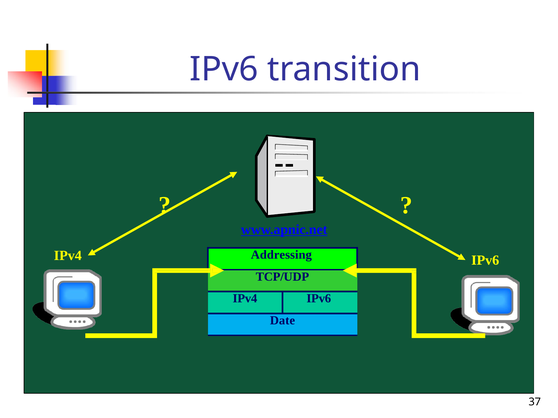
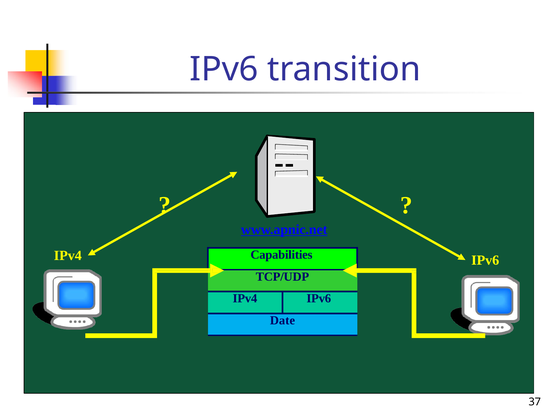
Addressing: Addressing -> Capabilities
